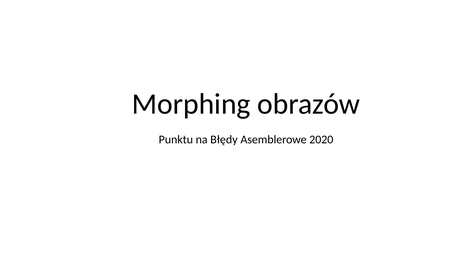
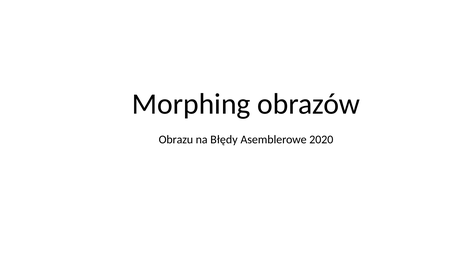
Punktu: Punktu -> Obrazu
